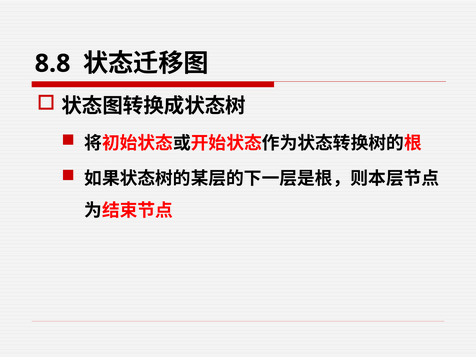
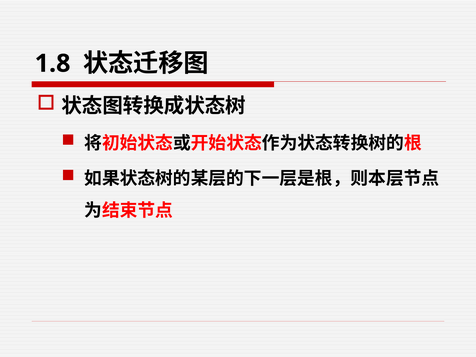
8.8: 8.8 -> 1.8
